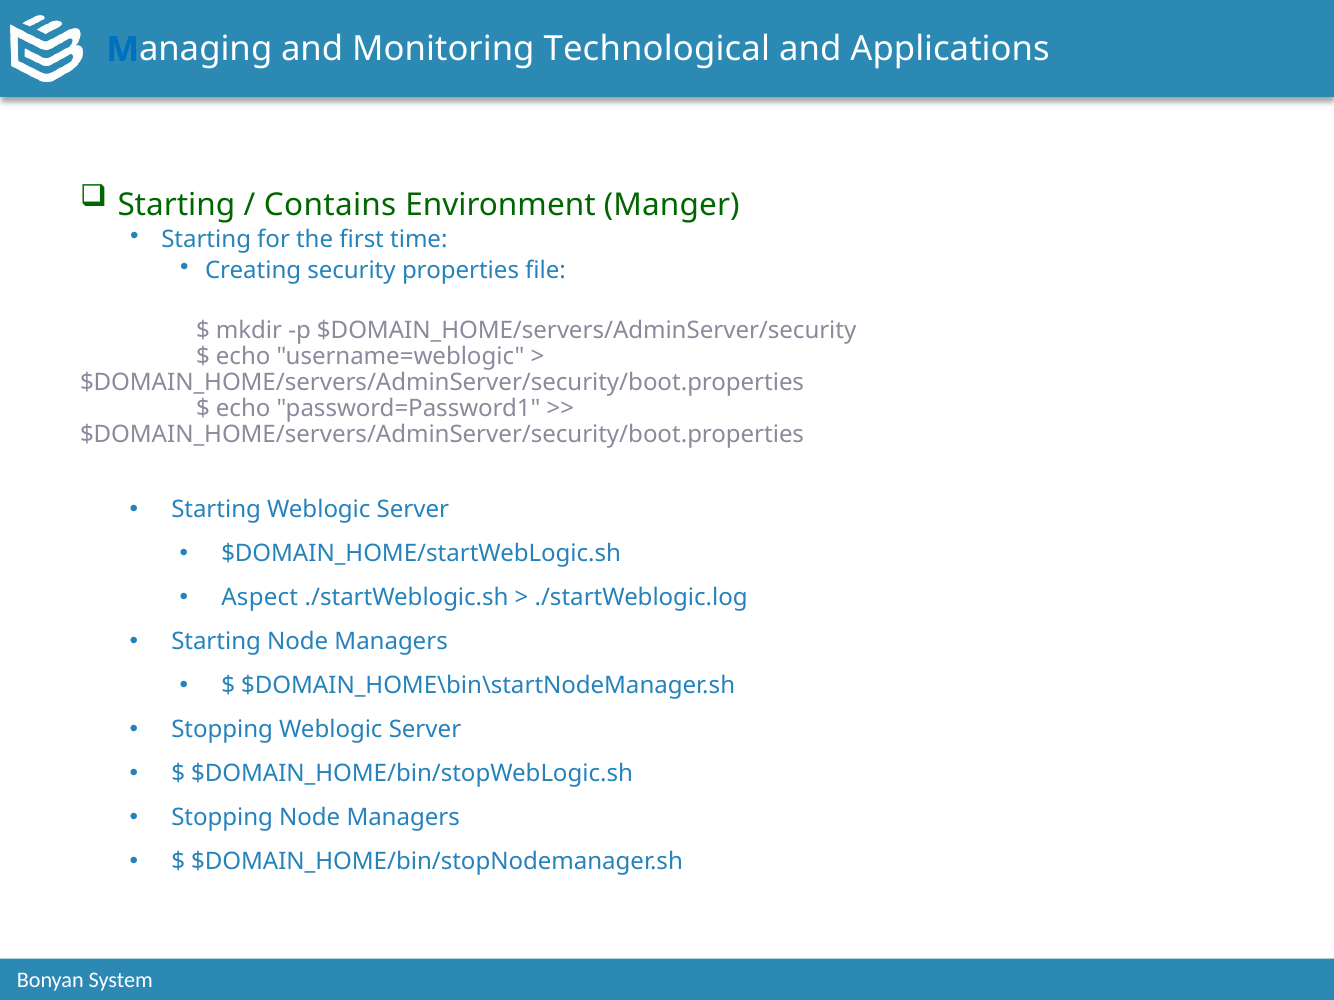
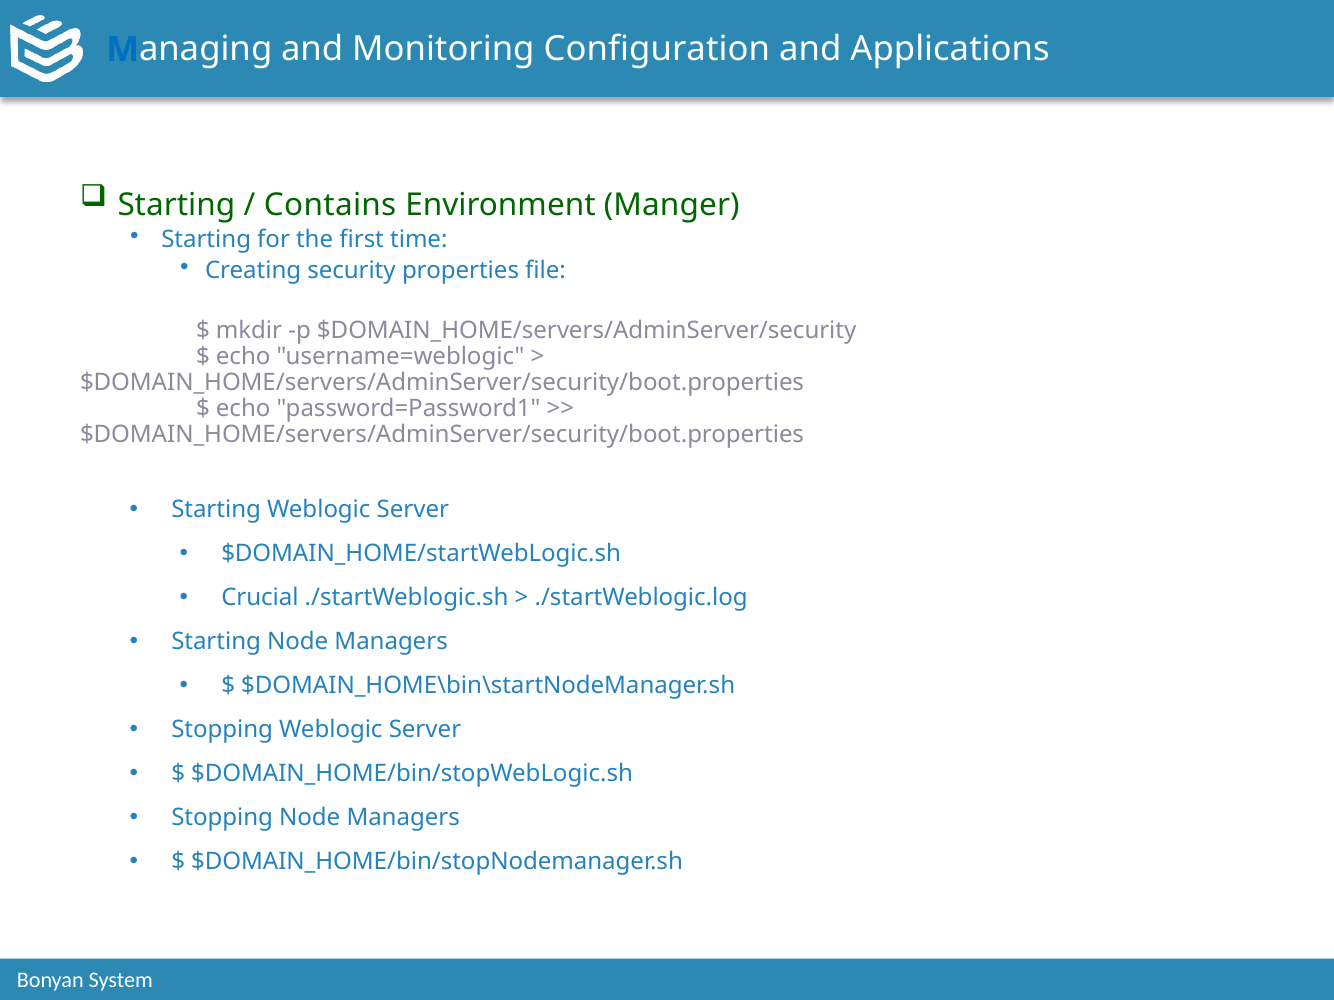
Technological: Technological -> Configuration
Aspect: Aspect -> Crucial
